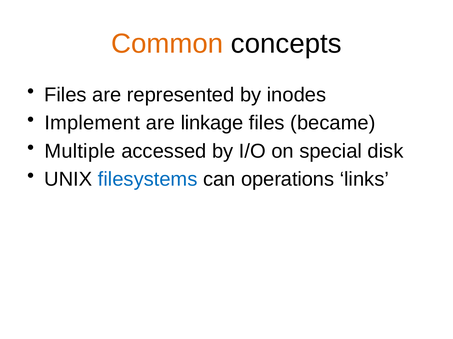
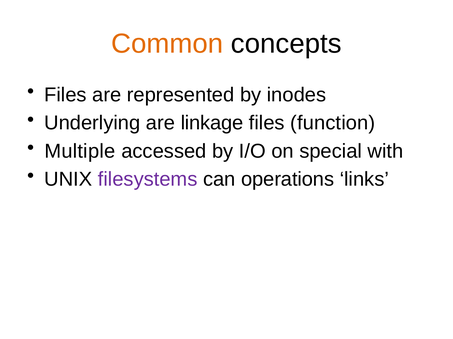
Implement: Implement -> Underlying
became: became -> function
disk: disk -> with
filesystems colour: blue -> purple
